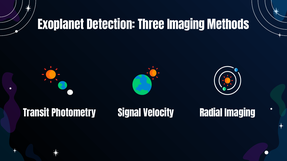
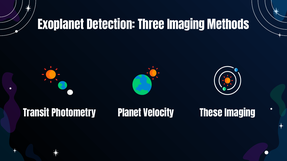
Signal: Signal -> Planet
Radial: Radial -> These
